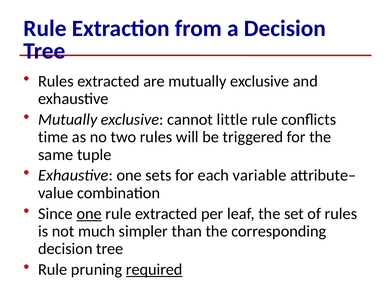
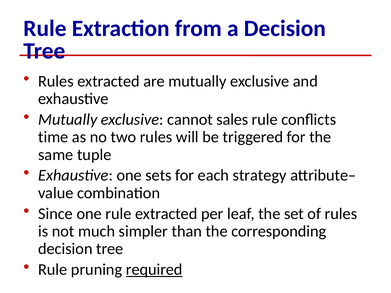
little: little -> sales
variable: variable -> strategy
one at (89, 214) underline: present -> none
